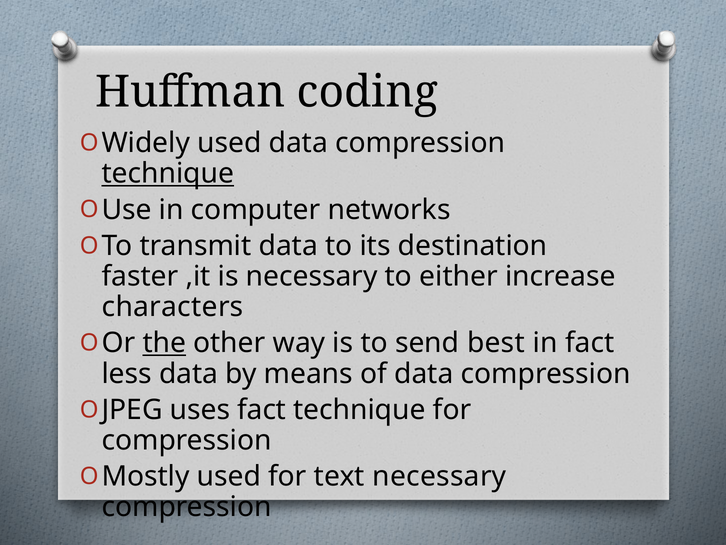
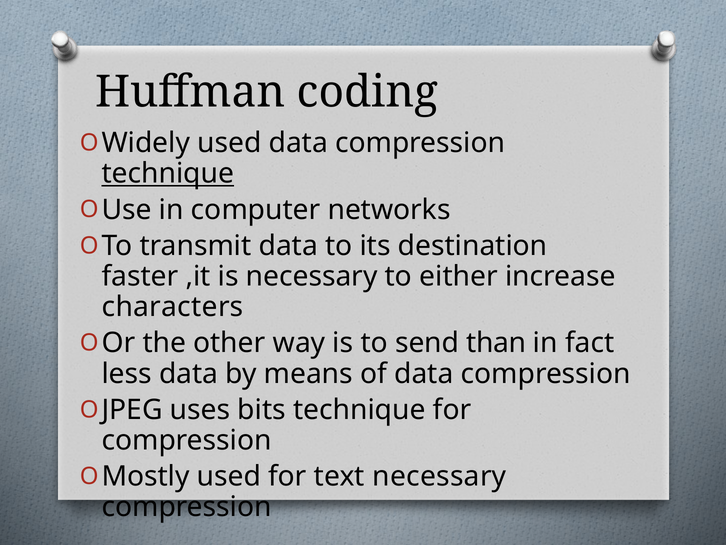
the underline: present -> none
best: best -> than
uses fact: fact -> bits
